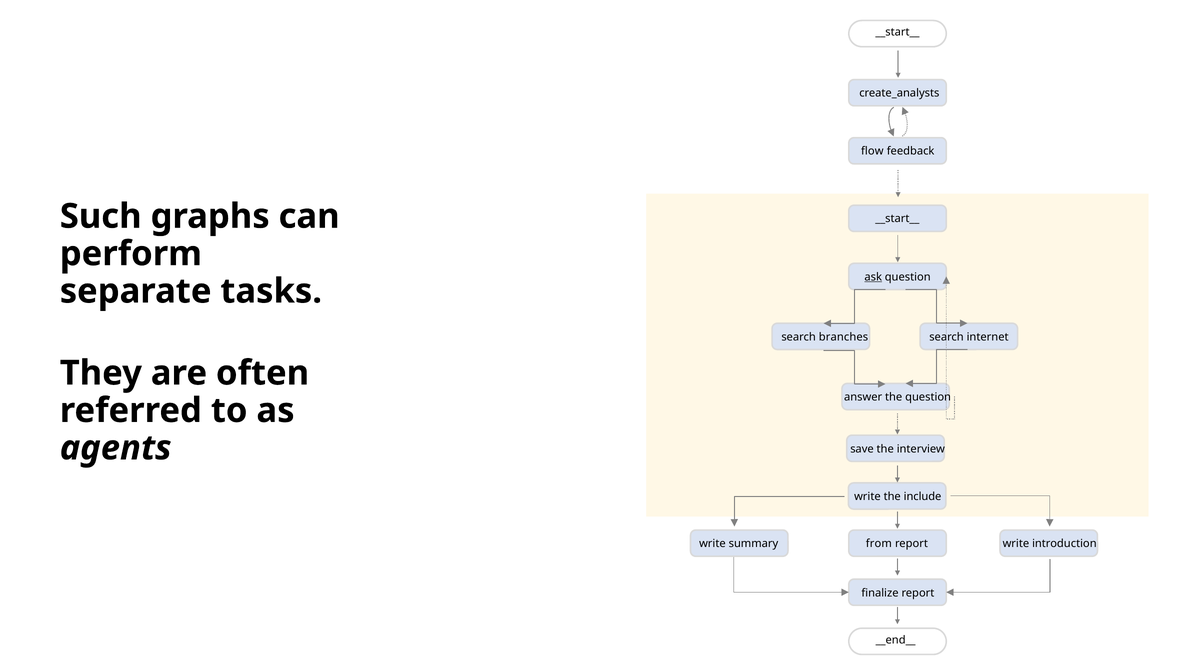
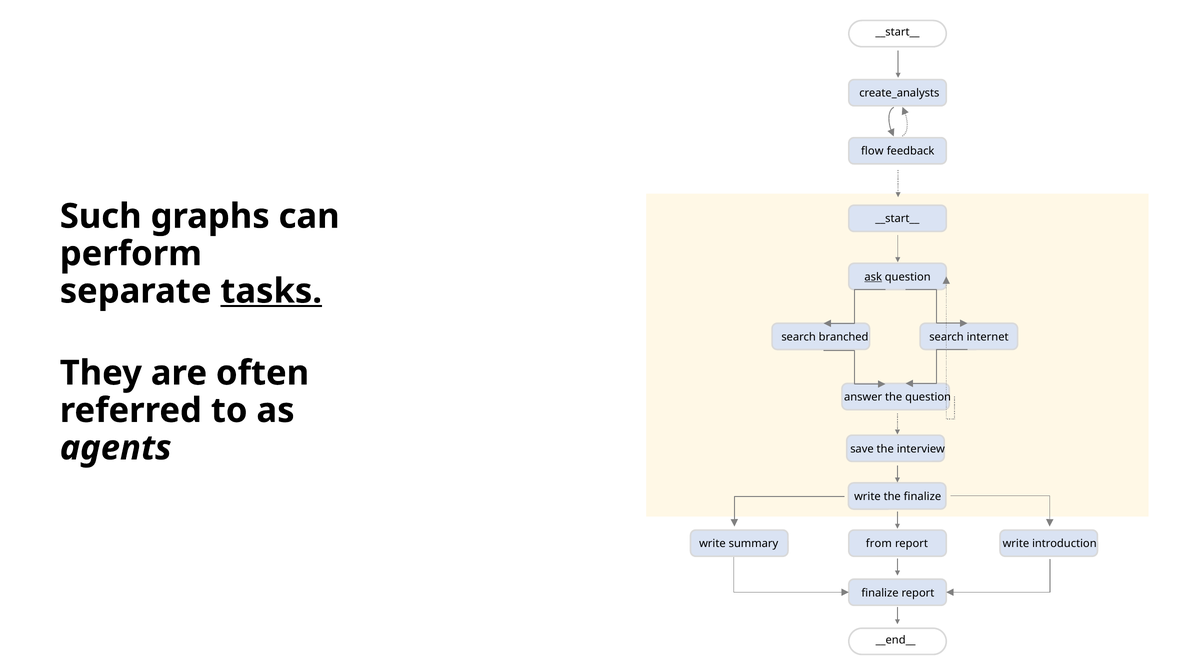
tasks underline: none -> present
branches: branches -> branched
the include: include -> finalize
